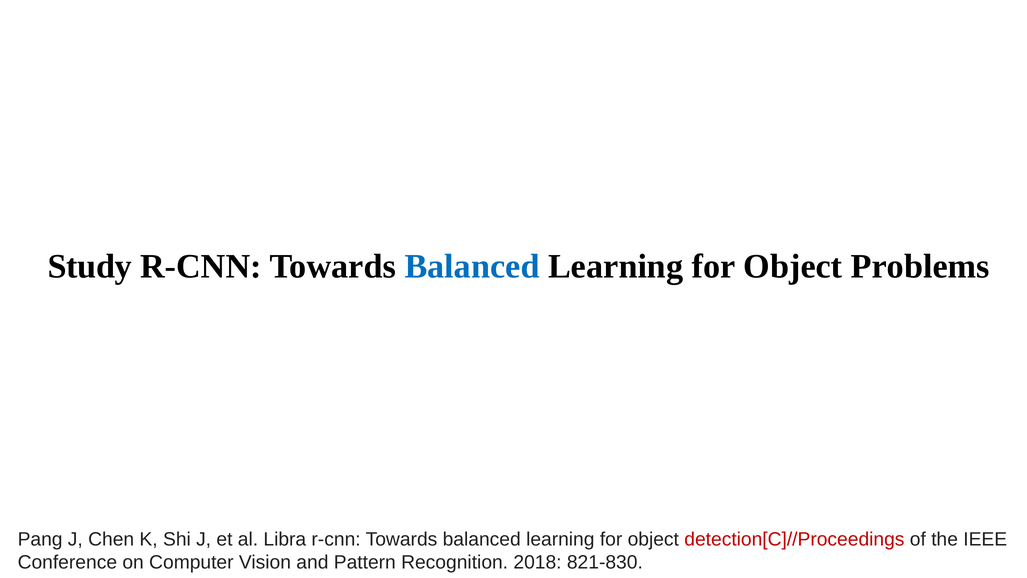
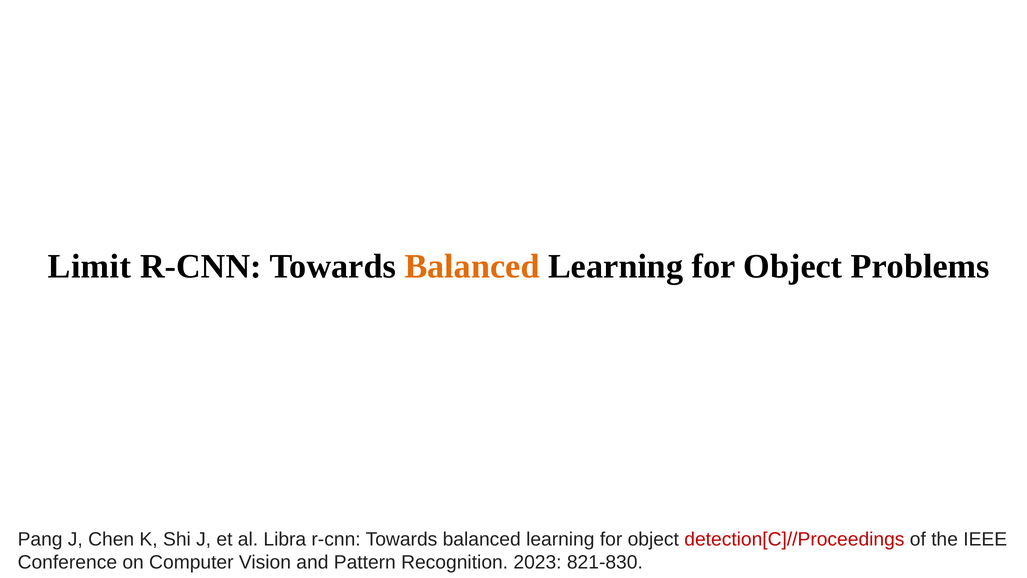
Study: Study -> Limit
Balanced at (472, 266) colour: blue -> orange
2018: 2018 -> 2023
